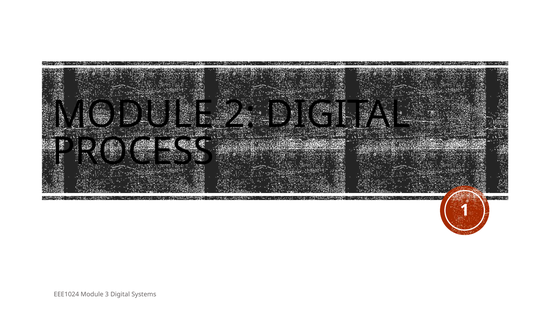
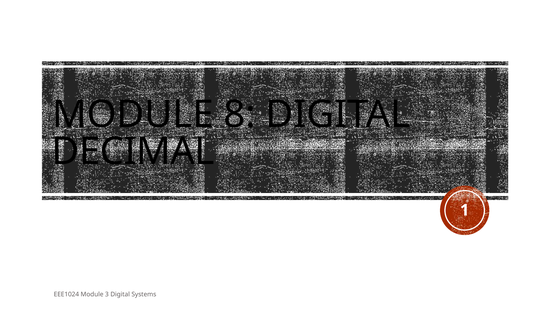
2: 2 -> 8
PROCESS: PROCESS -> DECIMAL
